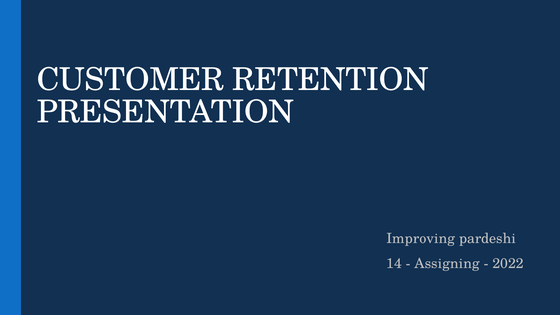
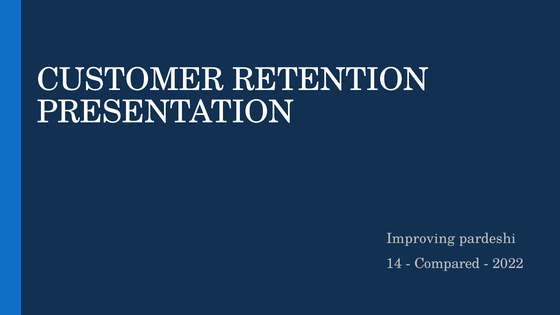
Assigning: Assigning -> Compared
